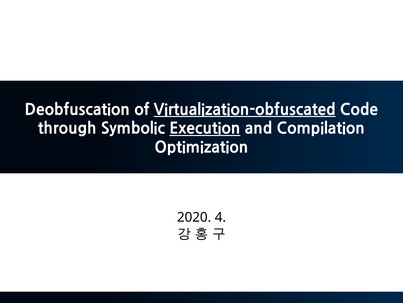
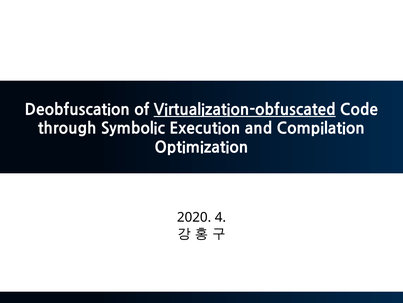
Execution underline: present -> none
